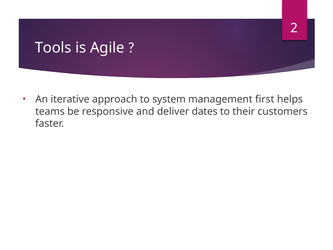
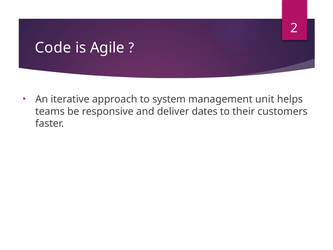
Tools: Tools -> Code
first: first -> unit
